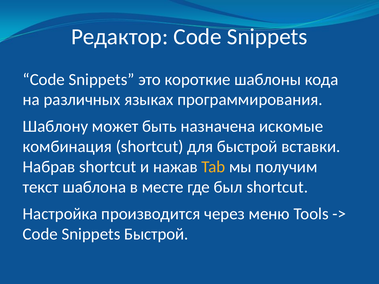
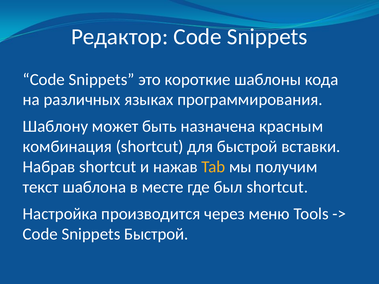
искомые: искомые -> красным
